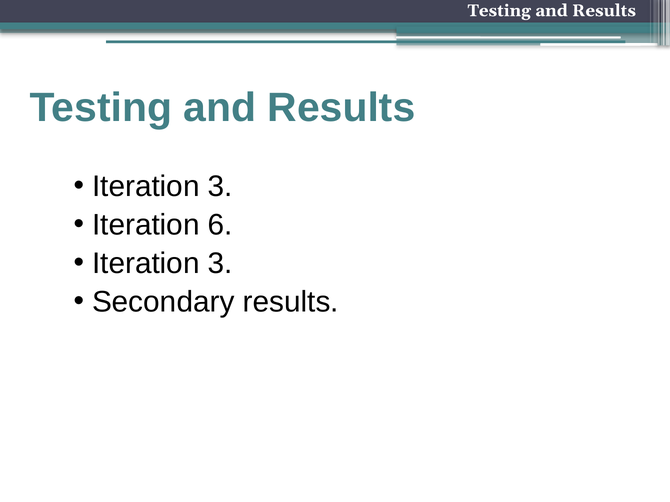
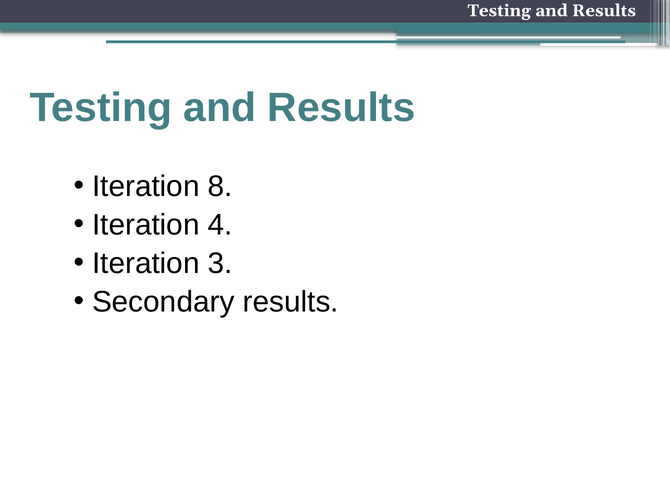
3 at (220, 187): 3 -> 8
6: 6 -> 4
